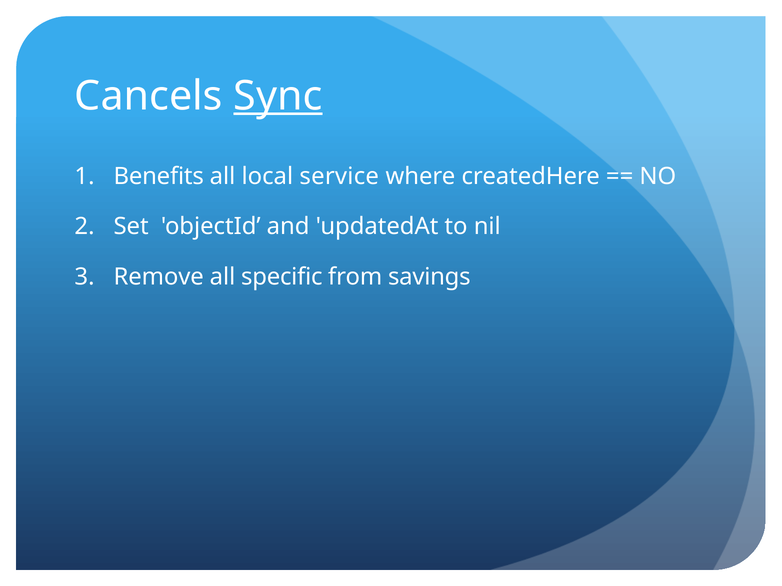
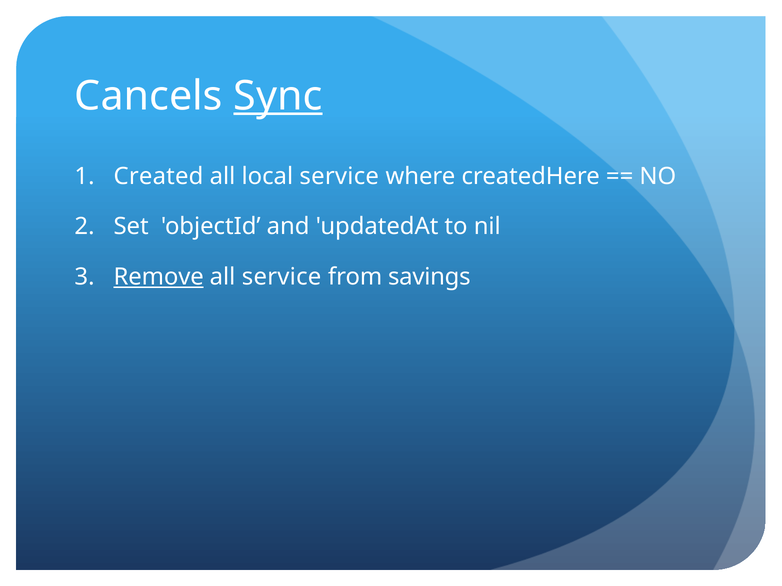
Benefits: Benefits -> Created
Remove underline: none -> present
all specific: specific -> service
